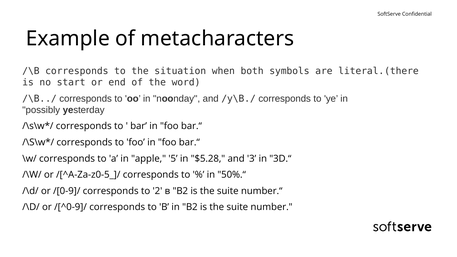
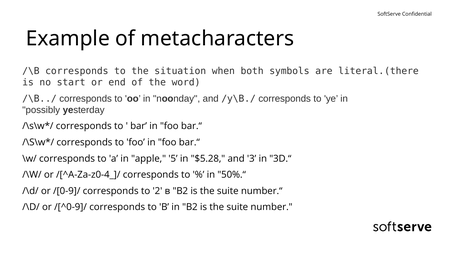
/[^A-Za-z0-5_]/: /[^A-Za-z0-5_]/ -> /[^A-Za-z0-4_]/
